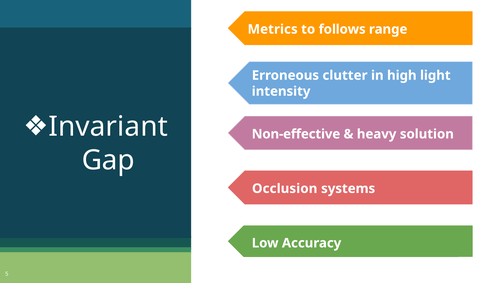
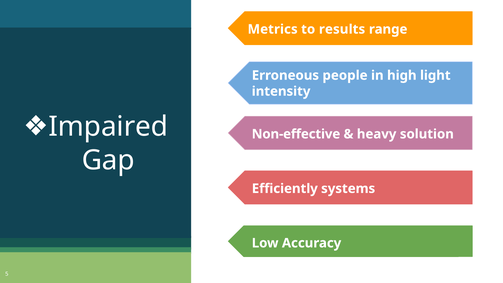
follows: follows -> results
clutter: clutter -> people
Invariant: Invariant -> Impaired
Occlusion: Occlusion -> Efficiently
